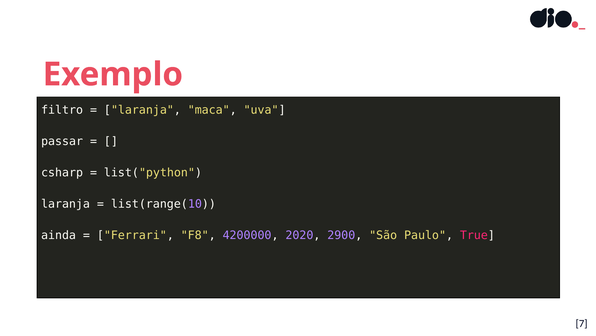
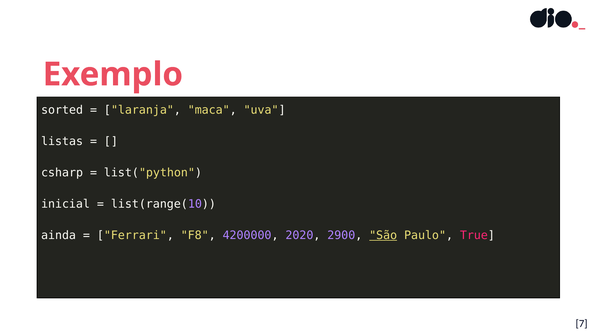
filtro: filtro -> sorted
passar: passar -> listas
laranja at (66, 204): laranja -> inicial
São underline: none -> present
